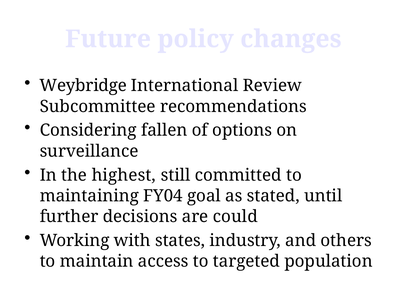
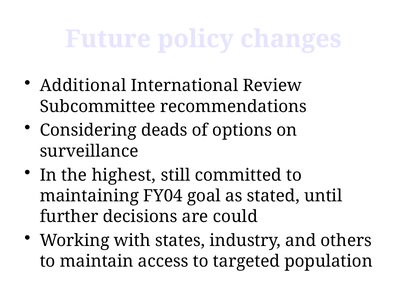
Weybridge: Weybridge -> Additional
fallen: fallen -> deads
